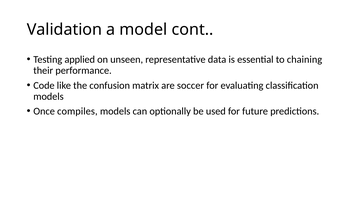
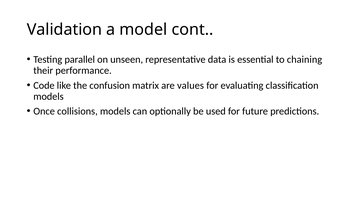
applied: applied -> parallel
soccer: soccer -> values
compiles: compiles -> collisions
